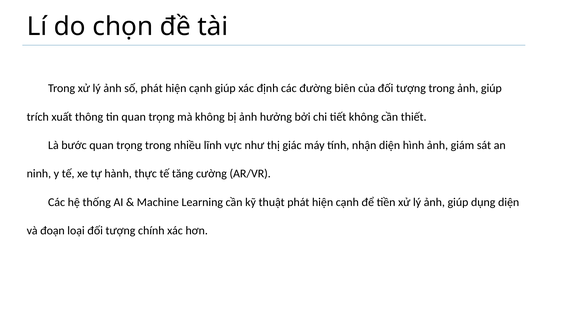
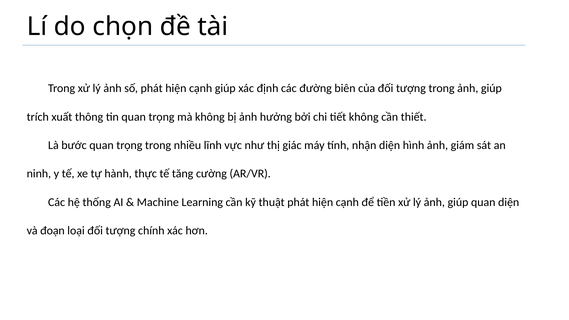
giúp dụng: dụng -> quan
